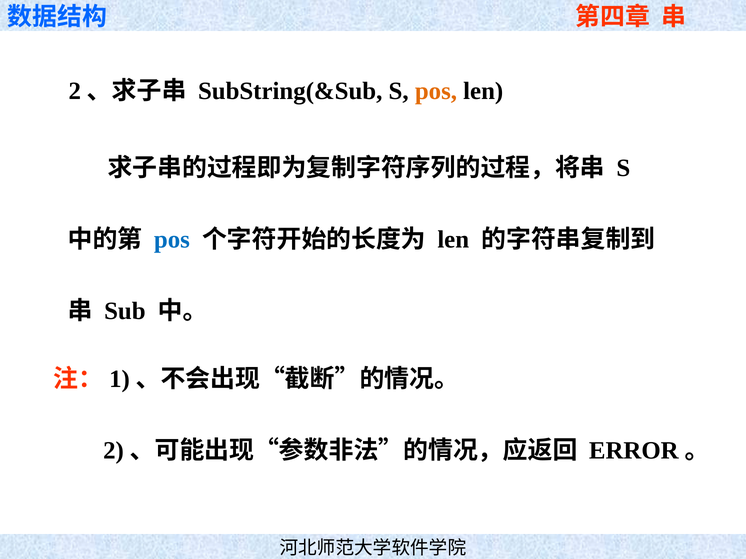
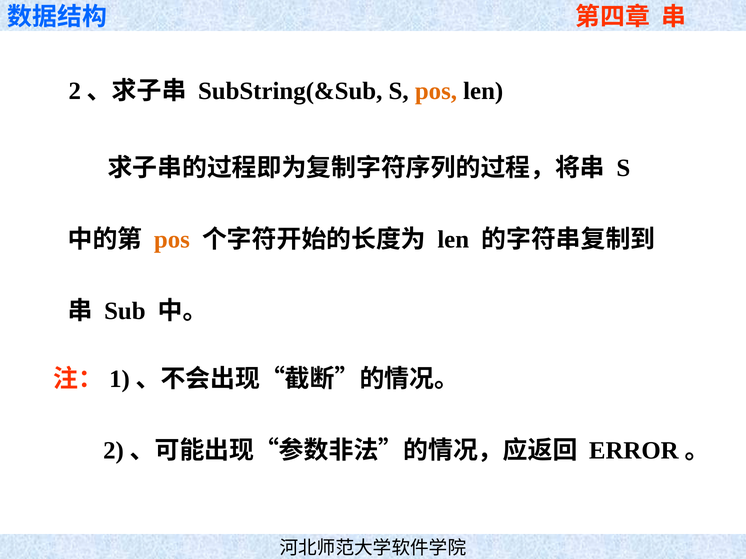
pos at (172, 240) colour: blue -> orange
